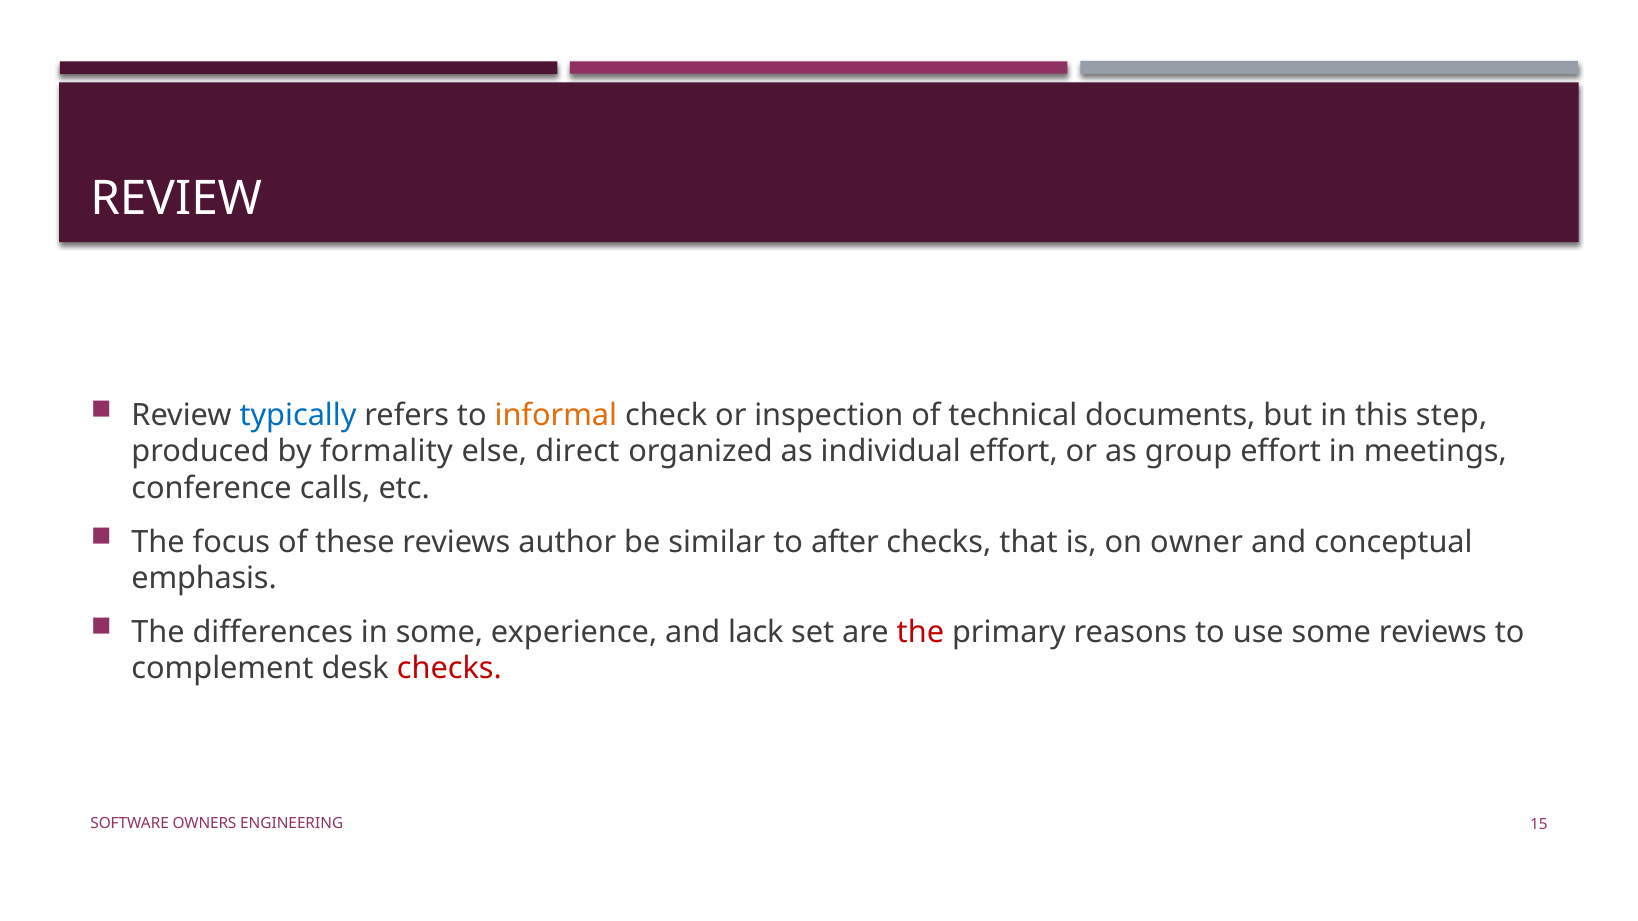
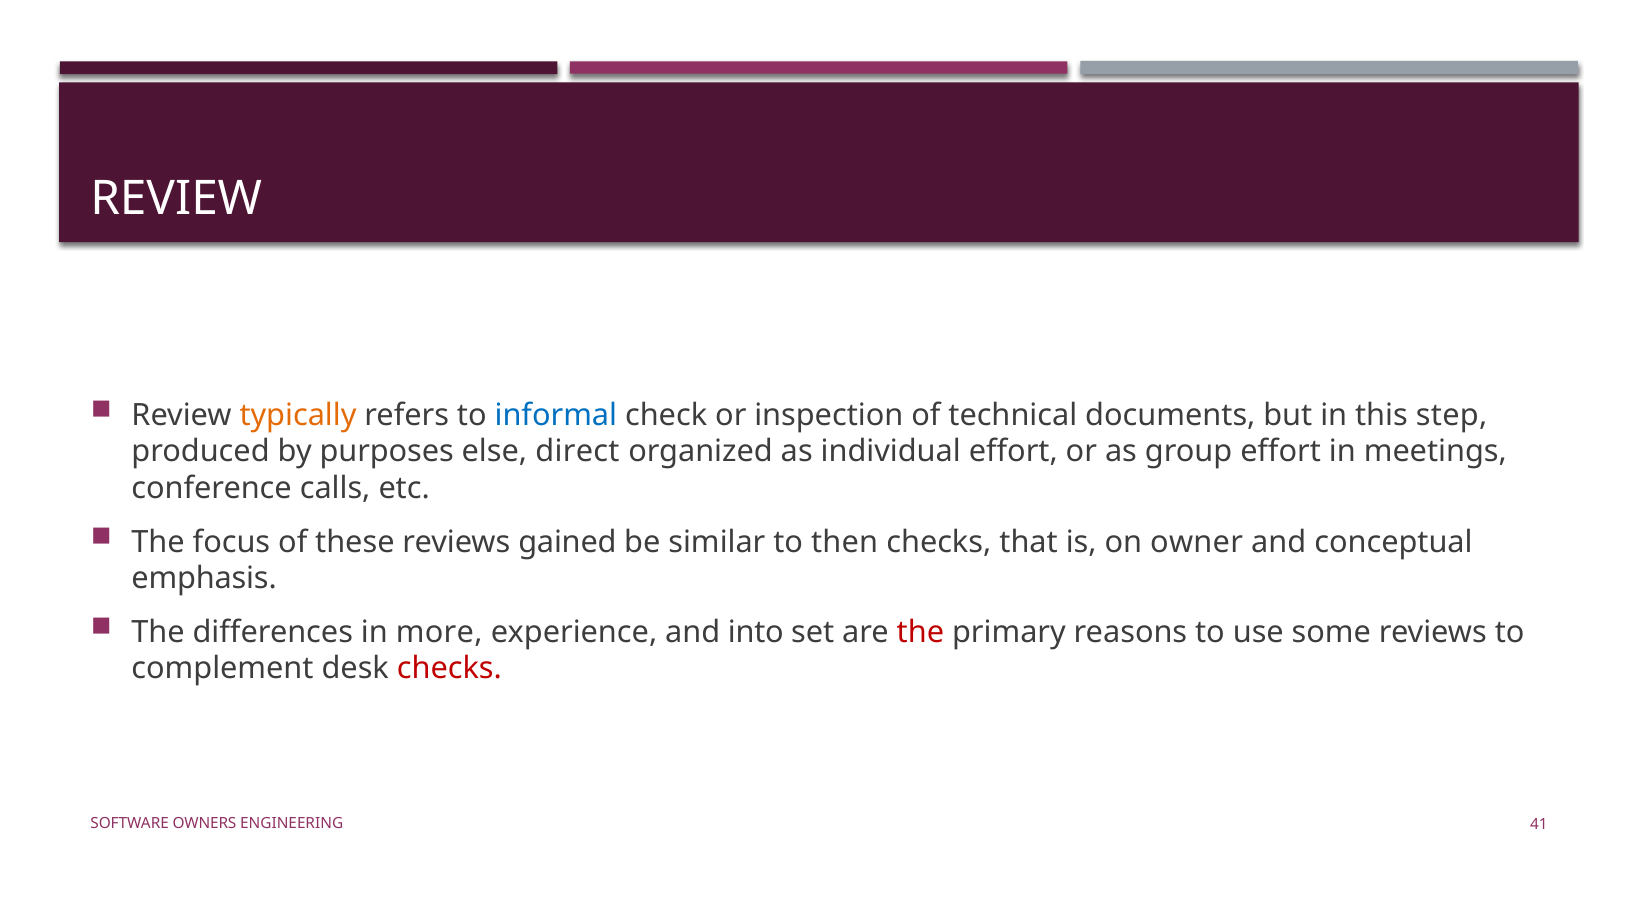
typically colour: blue -> orange
informal colour: orange -> blue
formality: formality -> purposes
author: author -> gained
after: after -> then
in some: some -> more
lack: lack -> into
15: 15 -> 41
